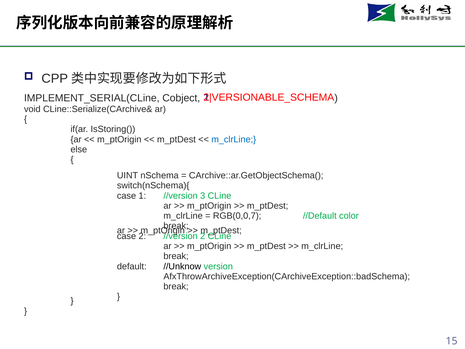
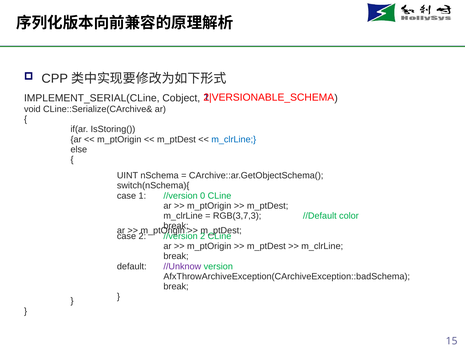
3: 3 -> 0
RGB(0,0,7: RGB(0,0,7 -> RGB(3,7,3
//Unknow colour: black -> purple
